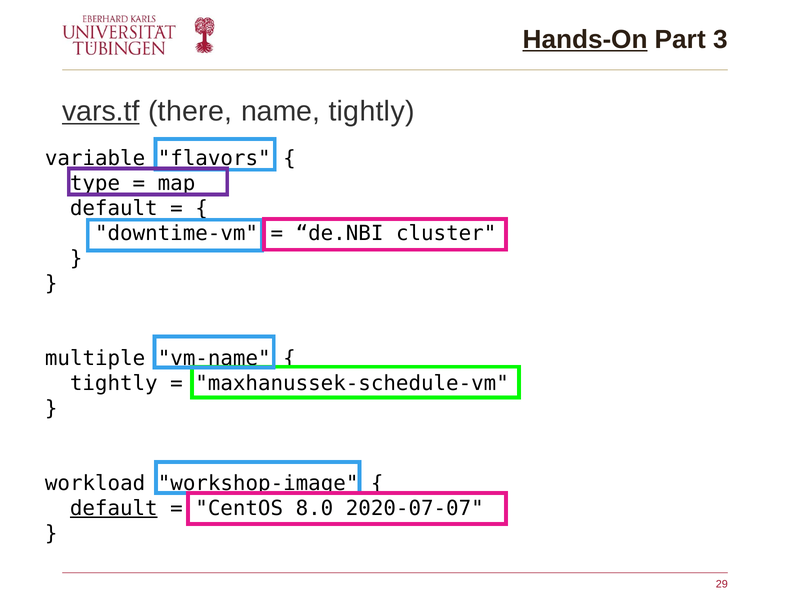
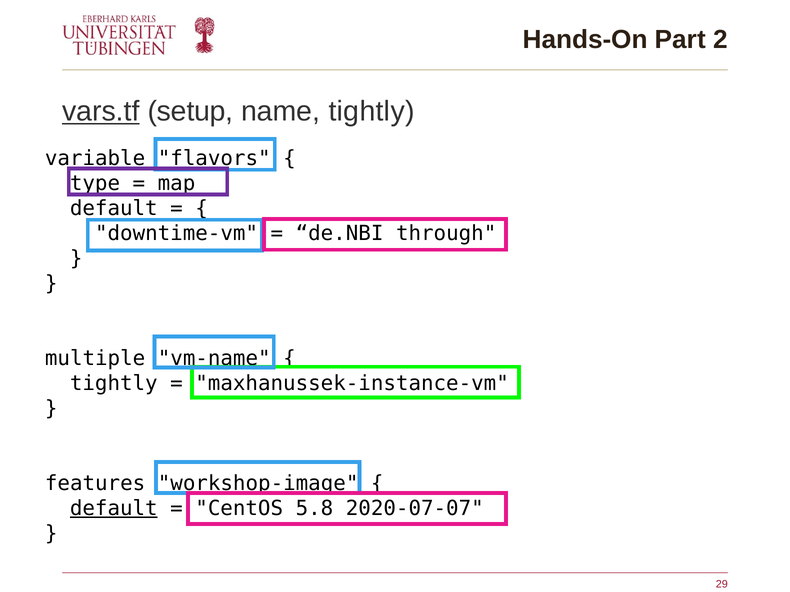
Hands-On underline: present -> none
3: 3 -> 2
there: there -> setup
cluster: cluster -> through
maxhanussek-schedule-vm: maxhanussek-schedule-vm -> maxhanussek-instance-vm
workload: workload -> features
8.0: 8.0 -> 5.8
